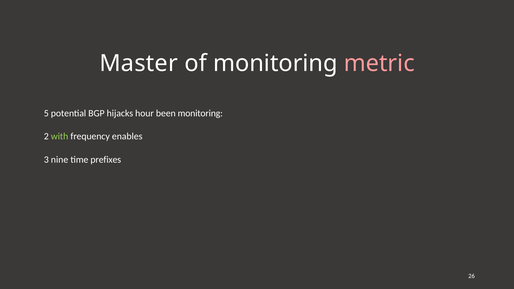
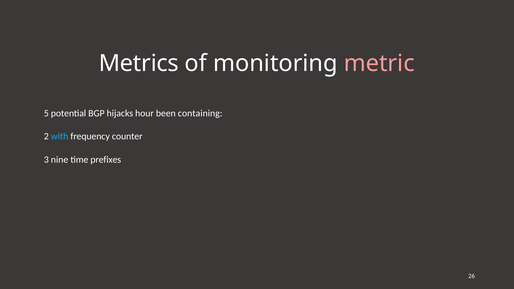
Master: Master -> Metrics
been monitoring: monitoring -> containing
with colour: light green -> light blue
enables: enables -> counter
